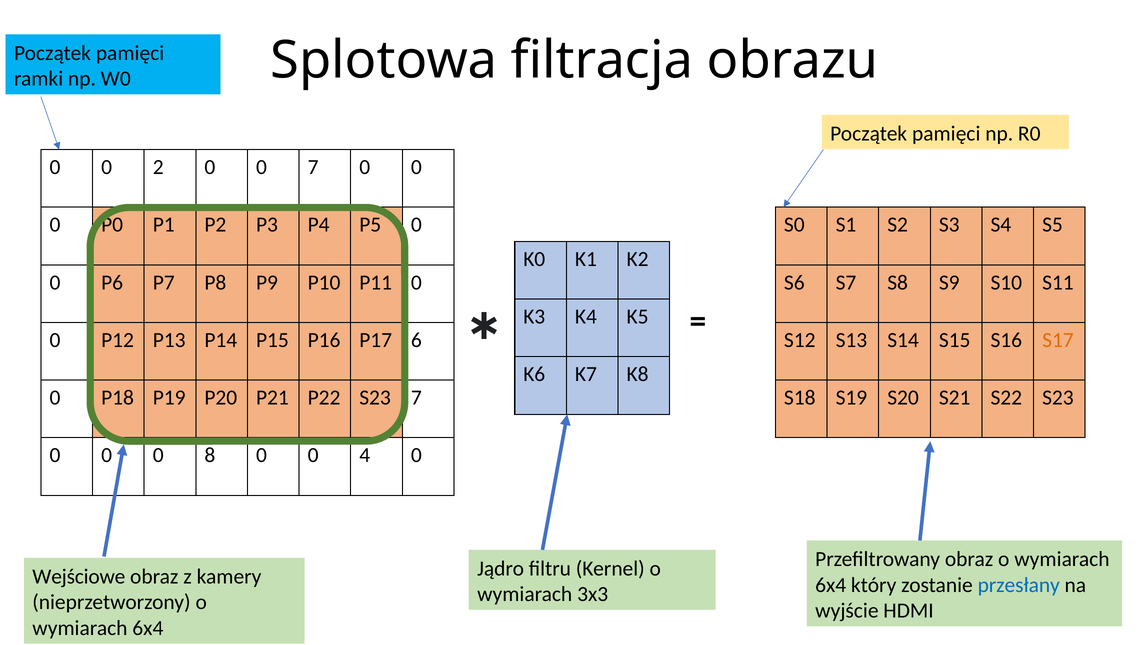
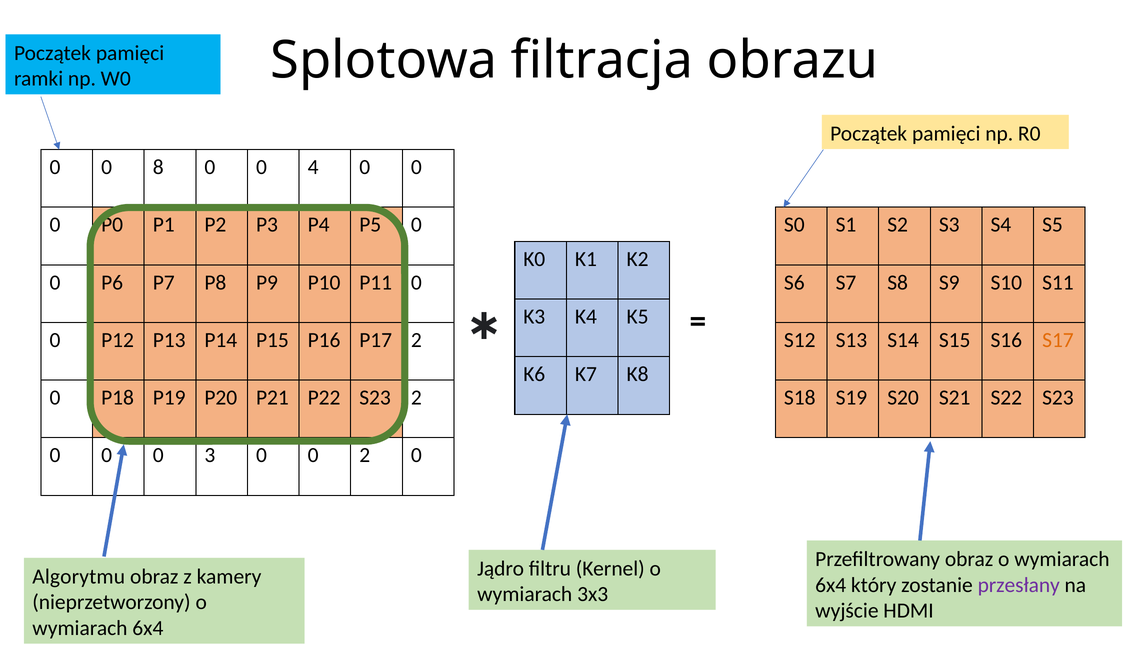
2: 2 -> 8
0 7: 7 -> 4
P17 6: 6 -> 2
S23 7: 7 -> 2
8: 8 -> 3
0 4: 4 -> 2
Wejściowe: Wejściowe -> Algorytmu
przesłany colour: blue -> purple
